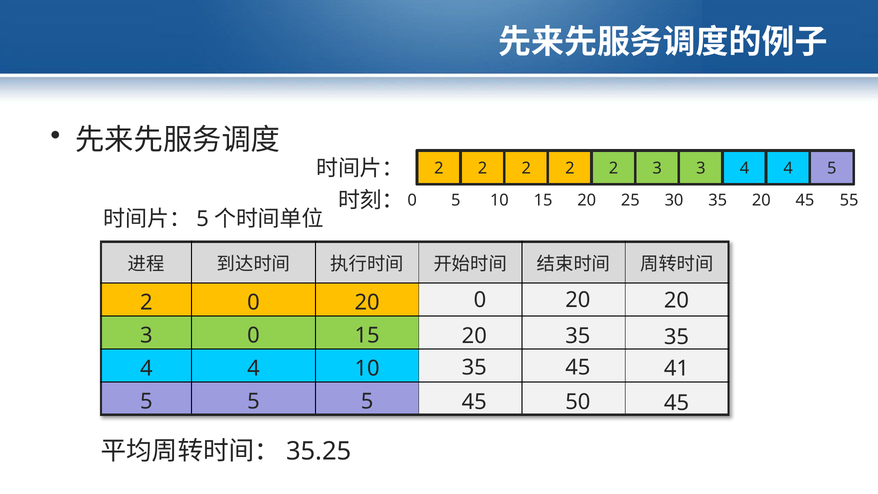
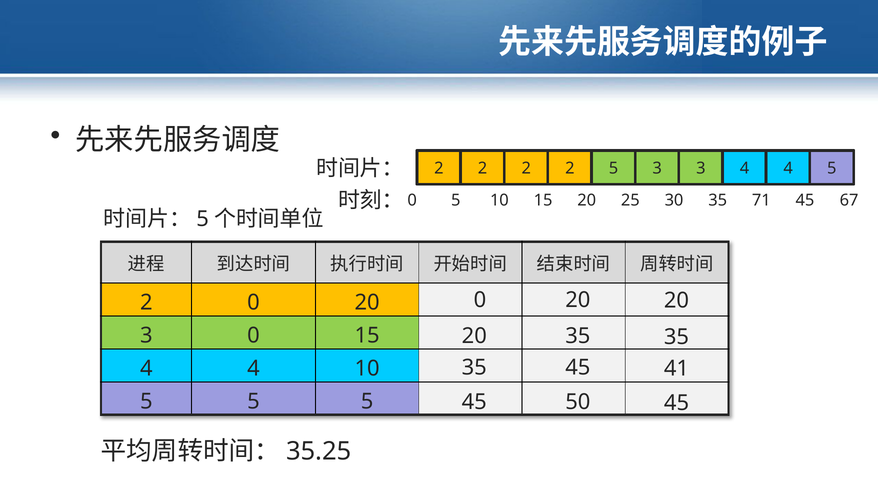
2 at (614, 168): 2 -> 5
35 20: 20 -> 71
55: 55 -> 67
